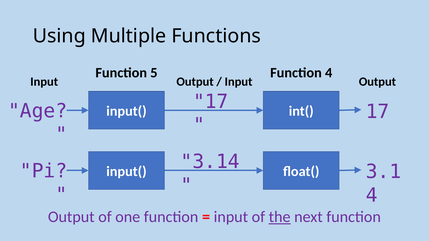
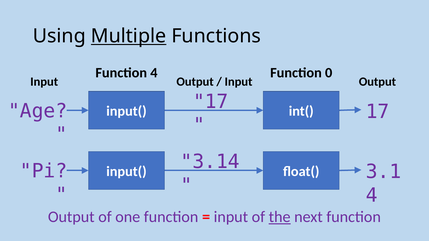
Multiple underline: none -> present
Function 4: 4 -> 0
Function 5: 5 -> 4
